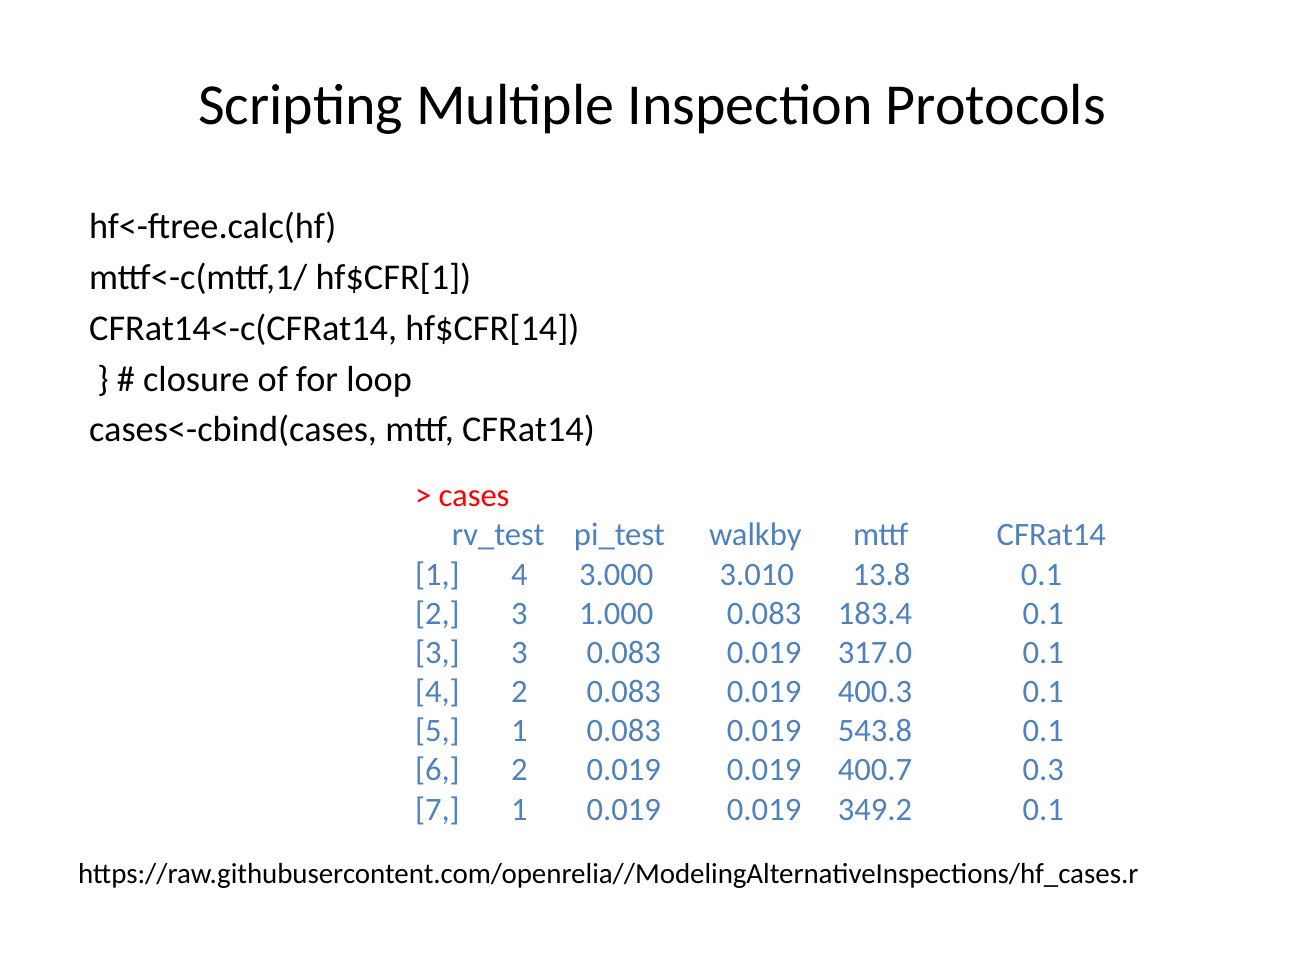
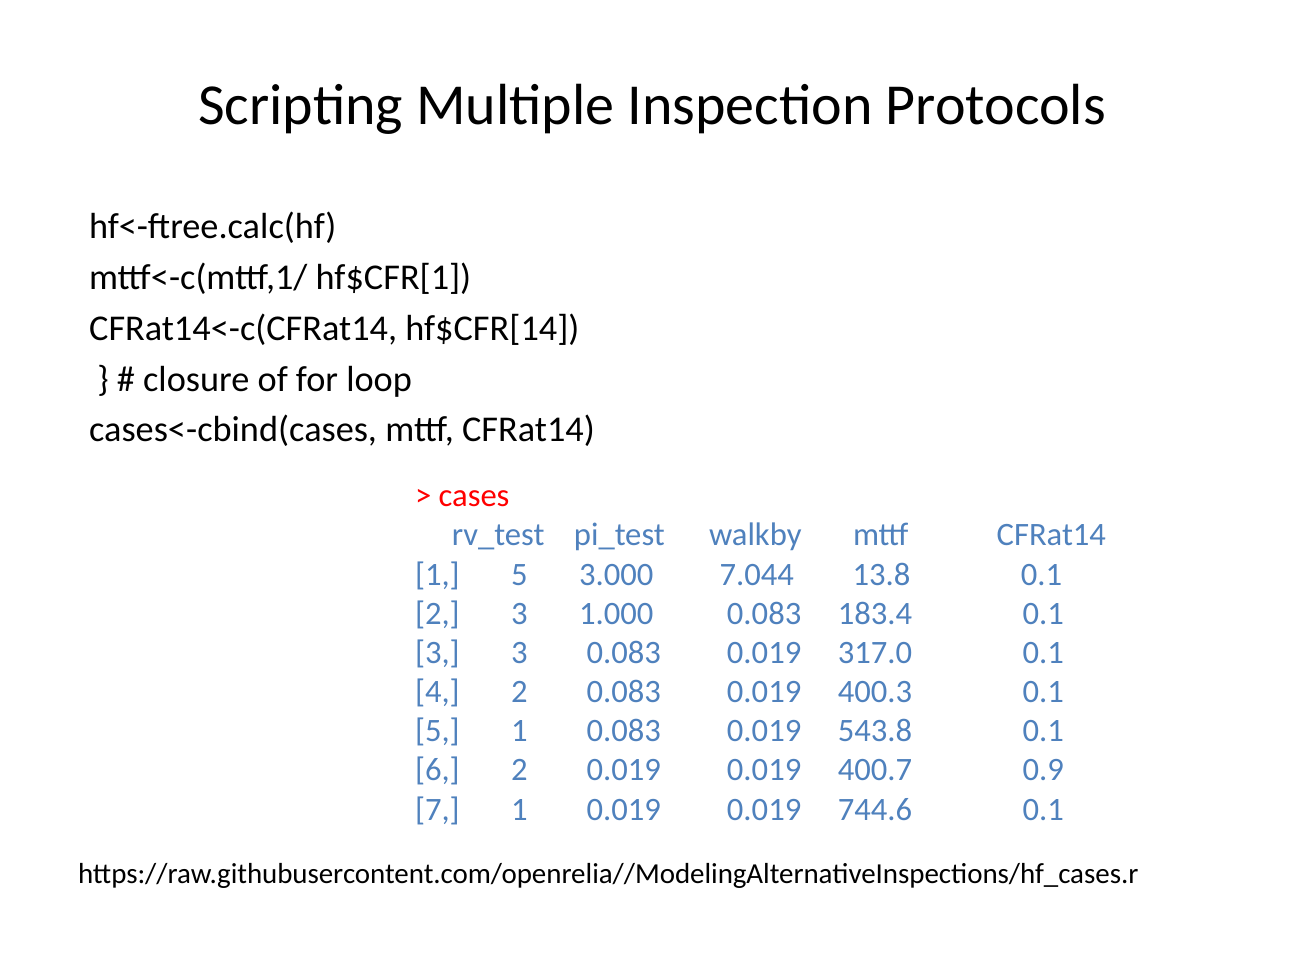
1 4: 4 -> 5
3.010: 3.010 -> 7.044
0.3: 0.3 -> 0.9
349.2: 349.2 -> 744.6
